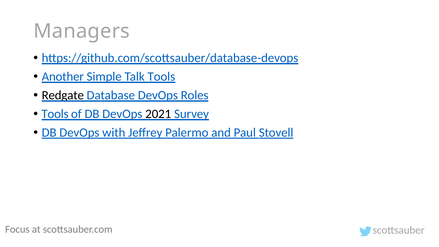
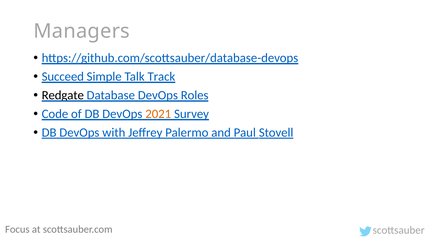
Another: Another -> Succeed
Talk Tools: Tools -> Track
Tools at (55, 114): Tools -> Code
2021 colour: black -> orange
